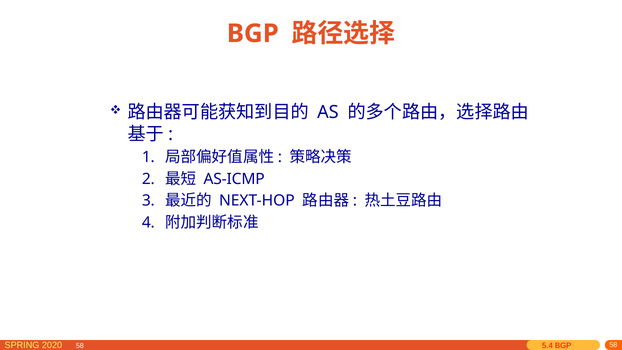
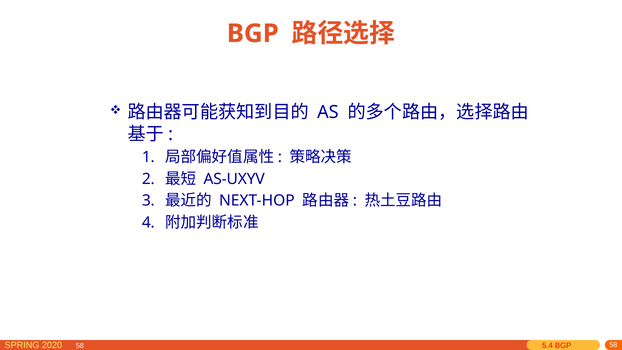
AS-ICMP: AS-ICMP -> AS-UXYV
